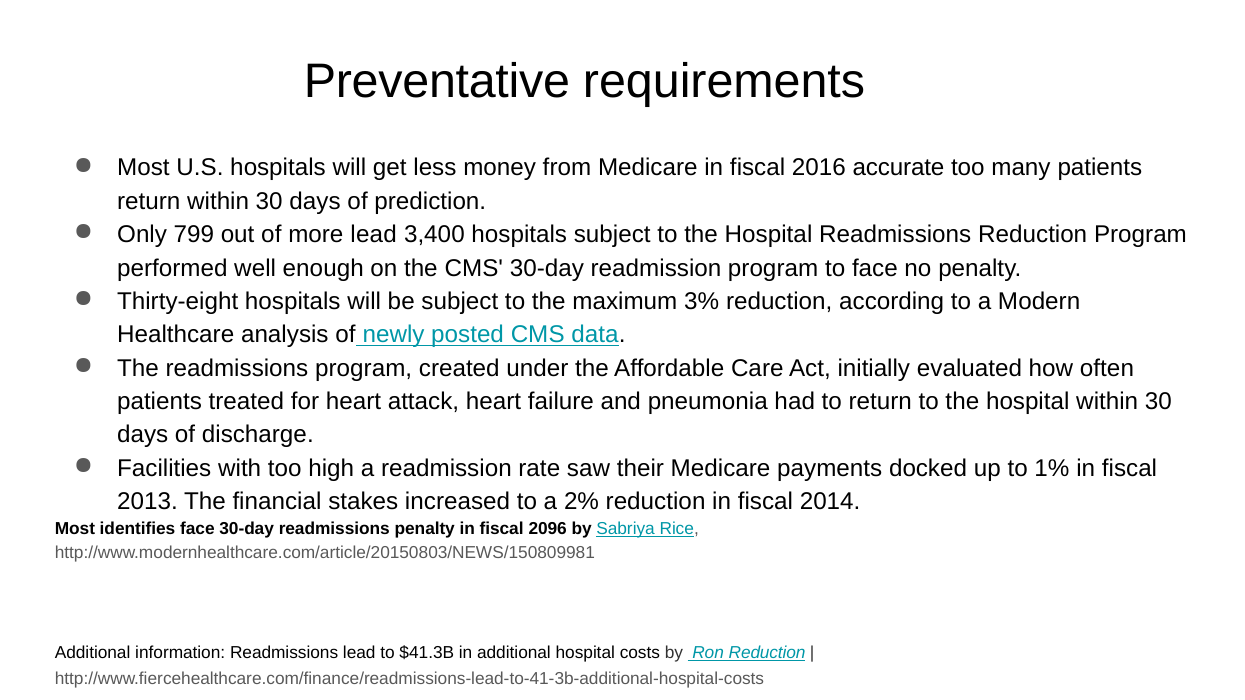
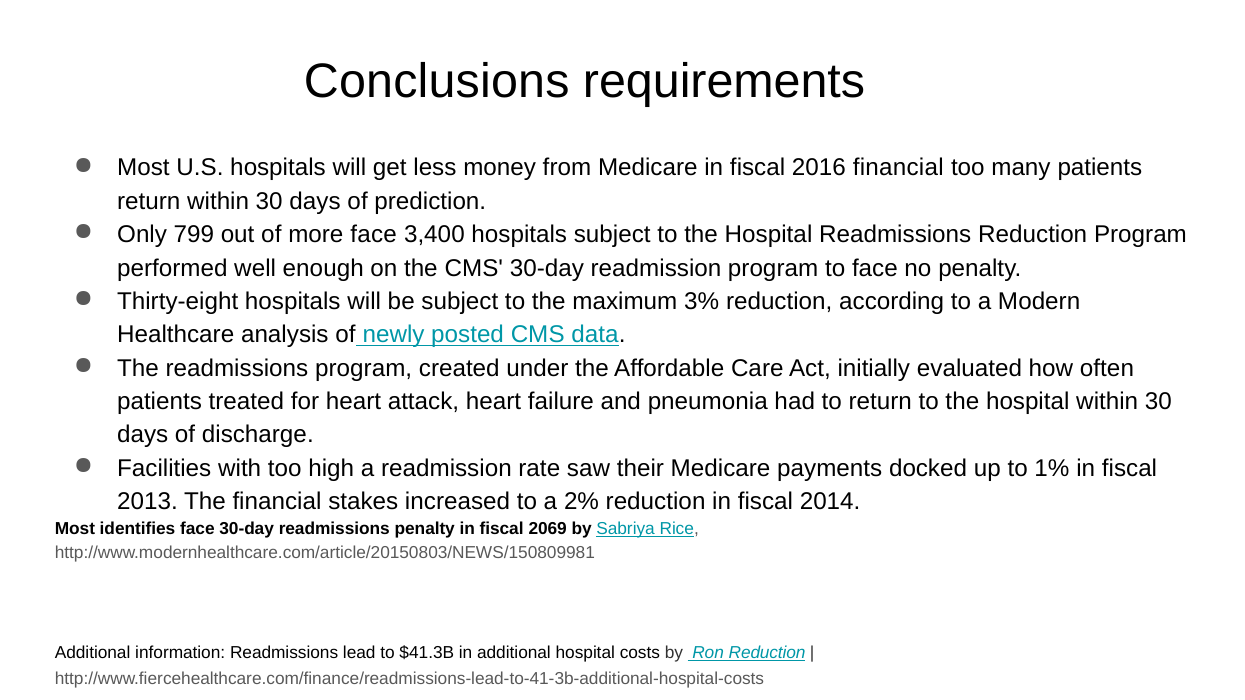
Preventative: Preventative -> Conclusions
2016 accurate: accurate -> financial
more lead: lead -> face
2096: 2096 -> 2069
